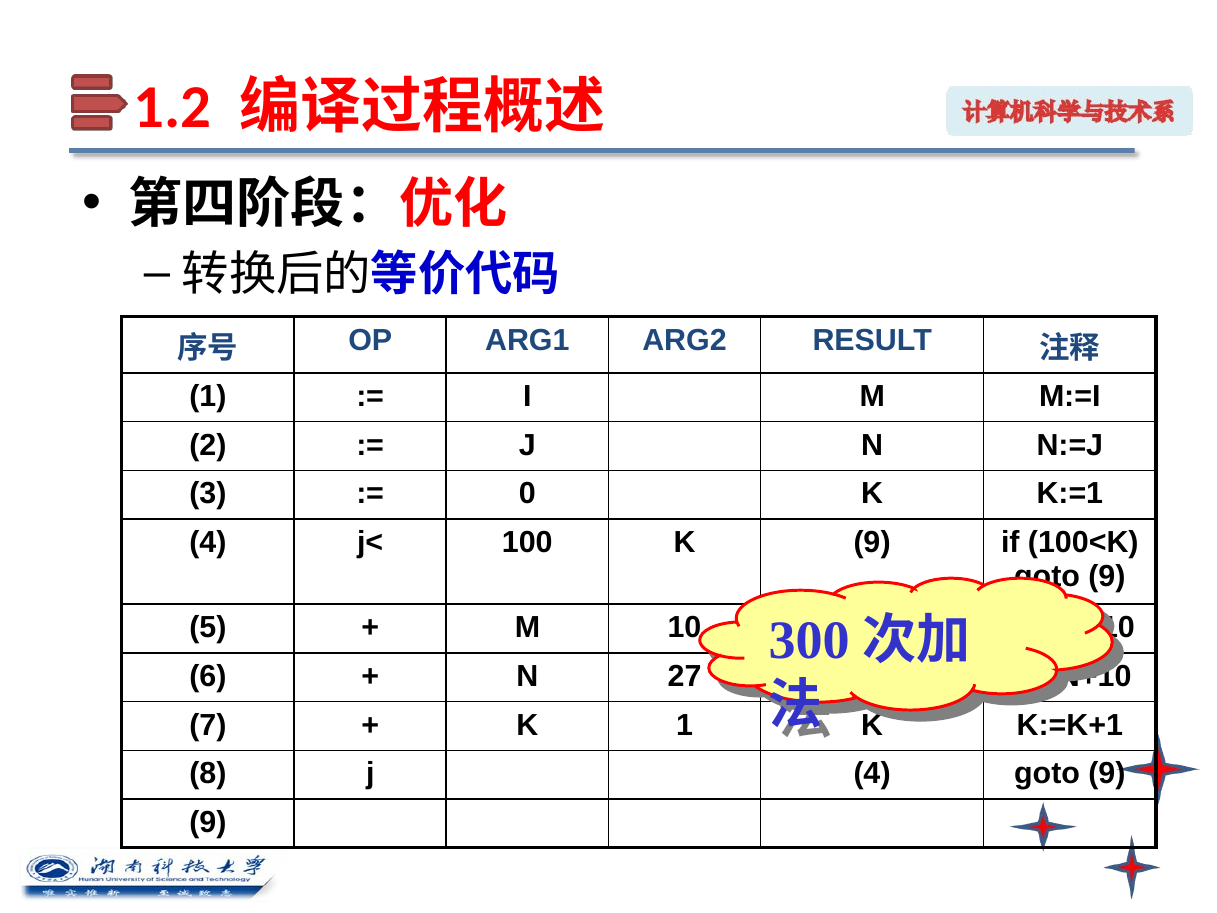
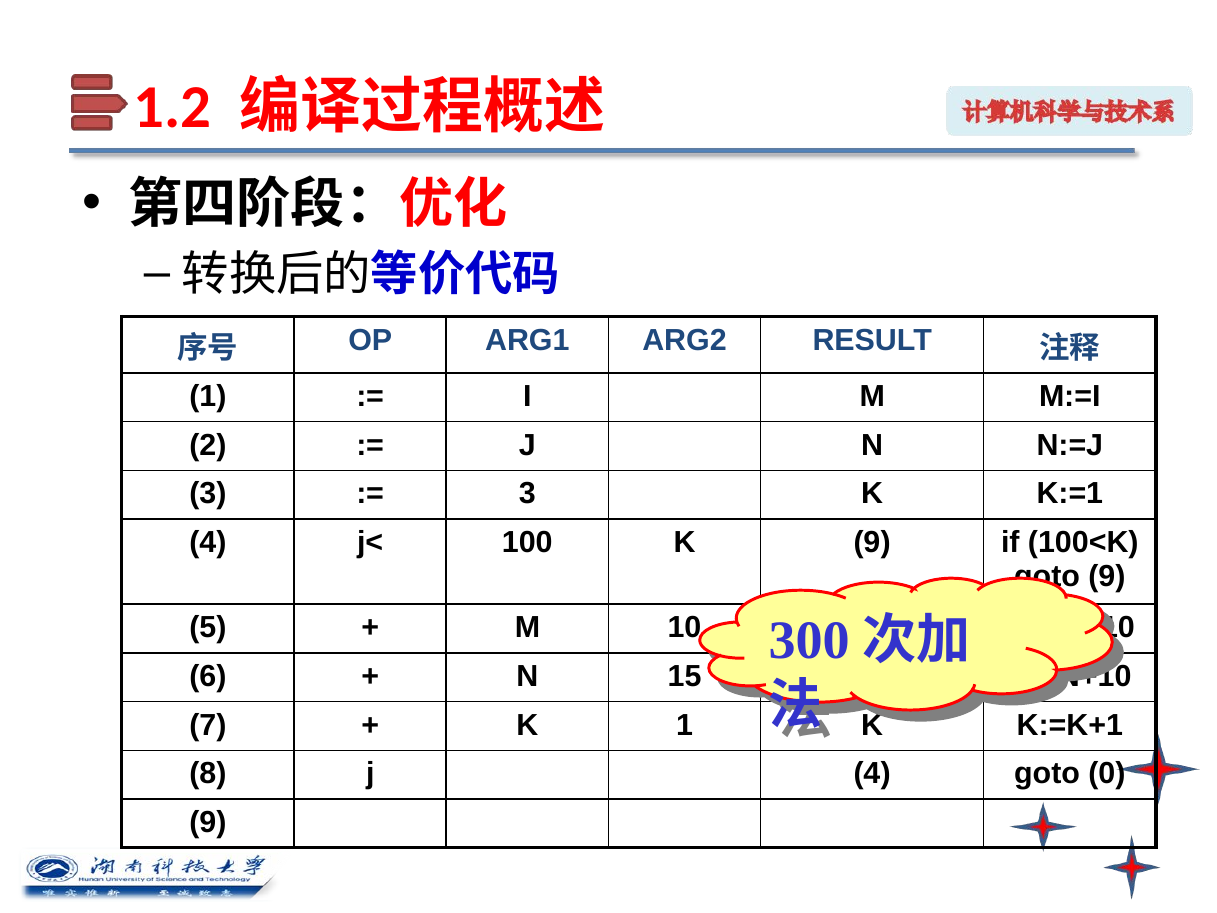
0 at (527, 494): 0 -> 3
27: 27 -> 15
4 goto 9: 9 -> 0
